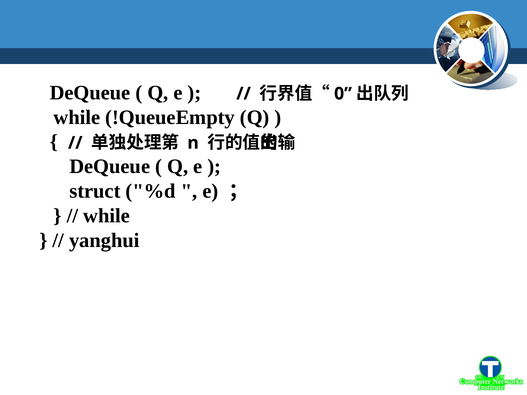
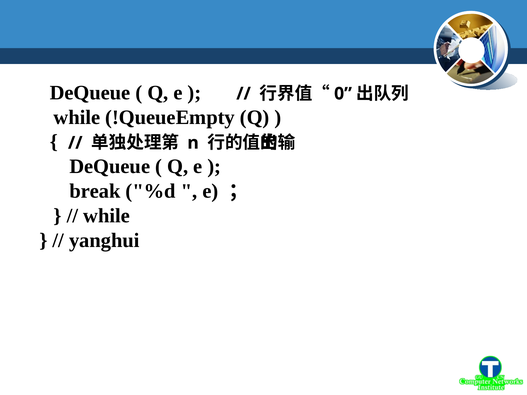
struct: struct -> break
